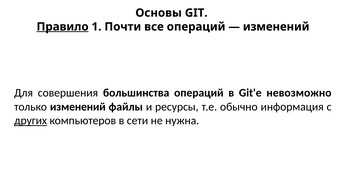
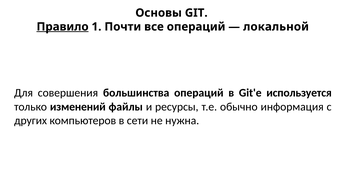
изменений at (276, 27): изменений -> локальной
невозможно: невозможно -> используется
других underline: present -> none
